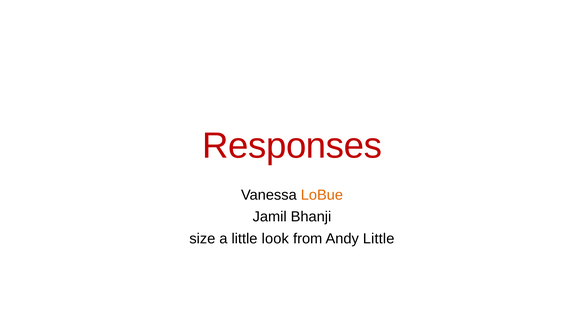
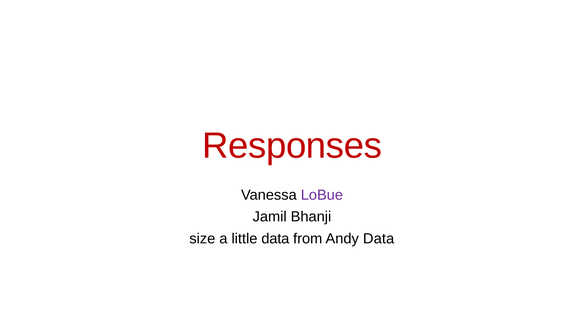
LoBue colour: orange -> purple
little look: look -> data
Andy Little: Little -> Data
